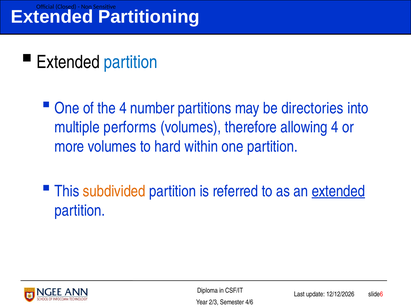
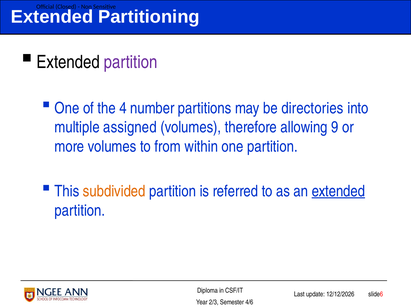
partition at (131, 62) colour: blue -> purple
performs: performs -> assigned
allowing 4: 4 -> 9
hard: hard -> from
